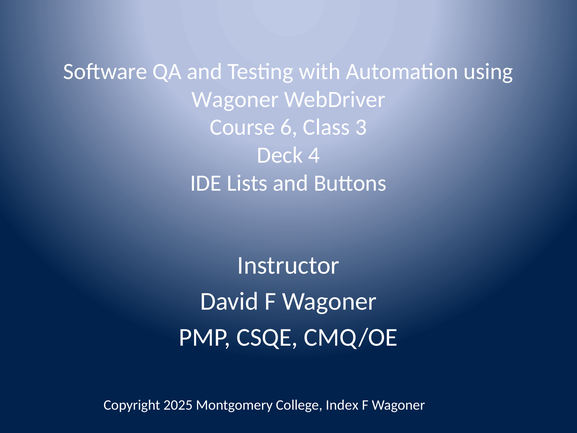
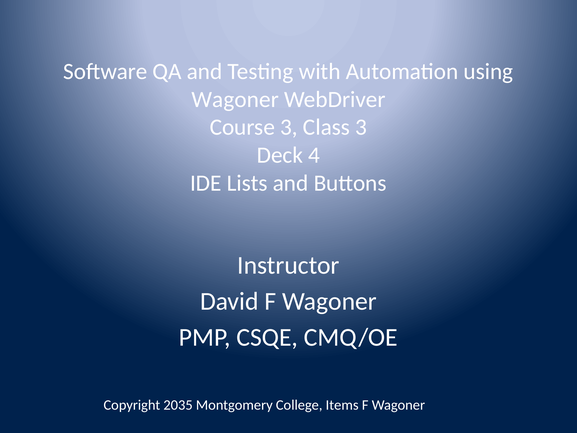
Course 6: 6 -> 3
2025: 2025 -> 2035
Index: Index -> Items
